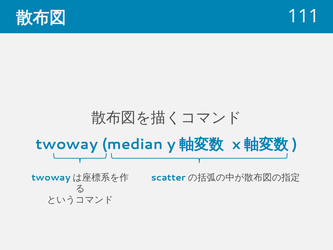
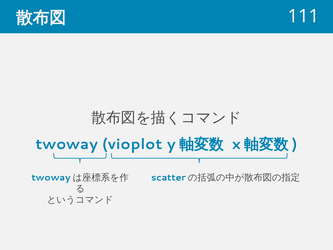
median: median -> vioplot
